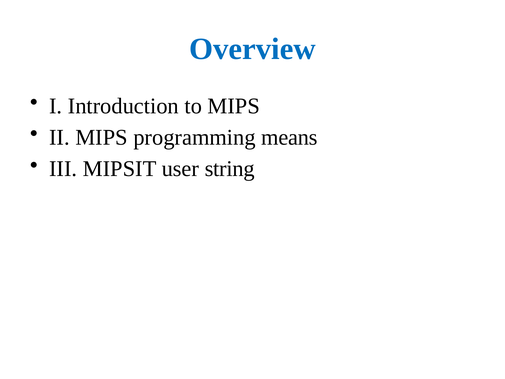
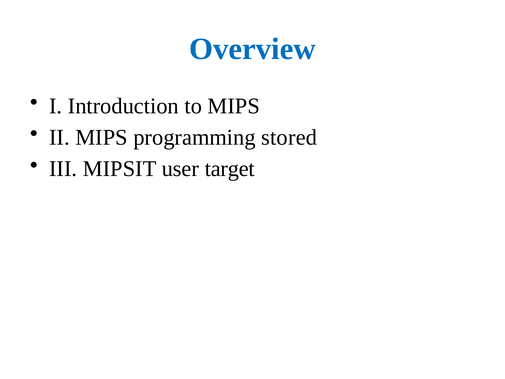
means: means -> stored
string: string -> target
